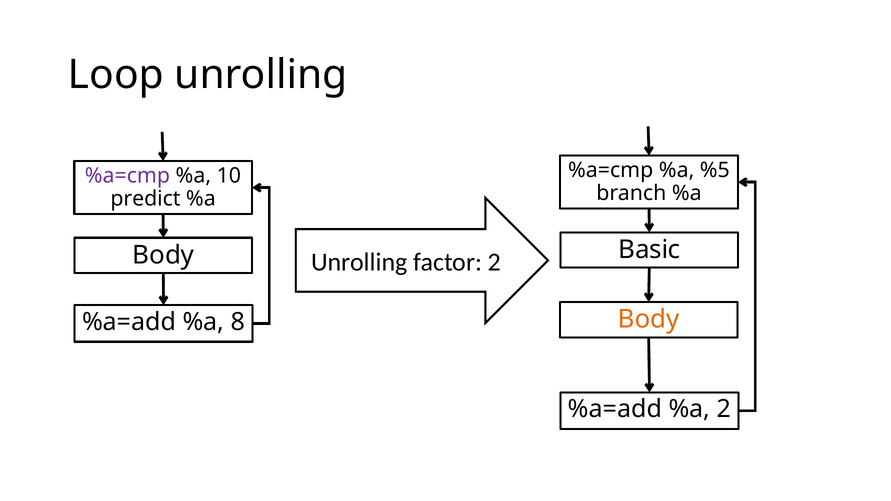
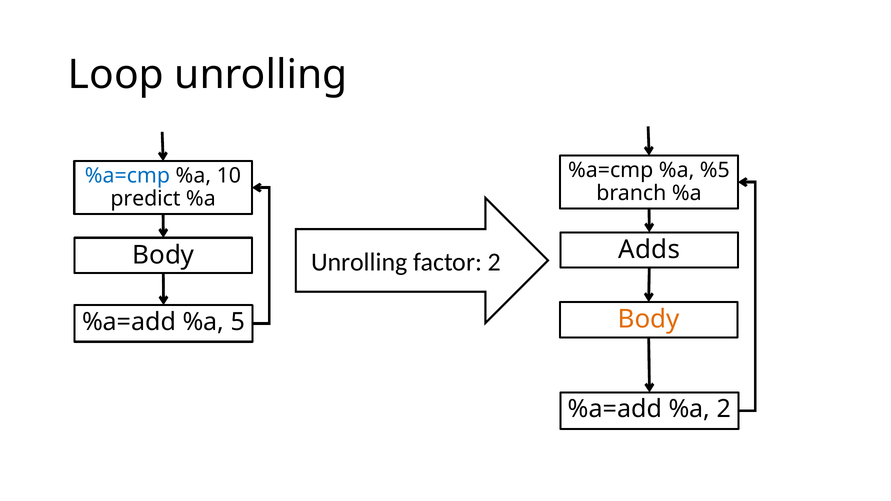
%a=cmp at (127, 176) colour: purple -> blue
Basic: Basic -> Adds
8: 8 -> 5
